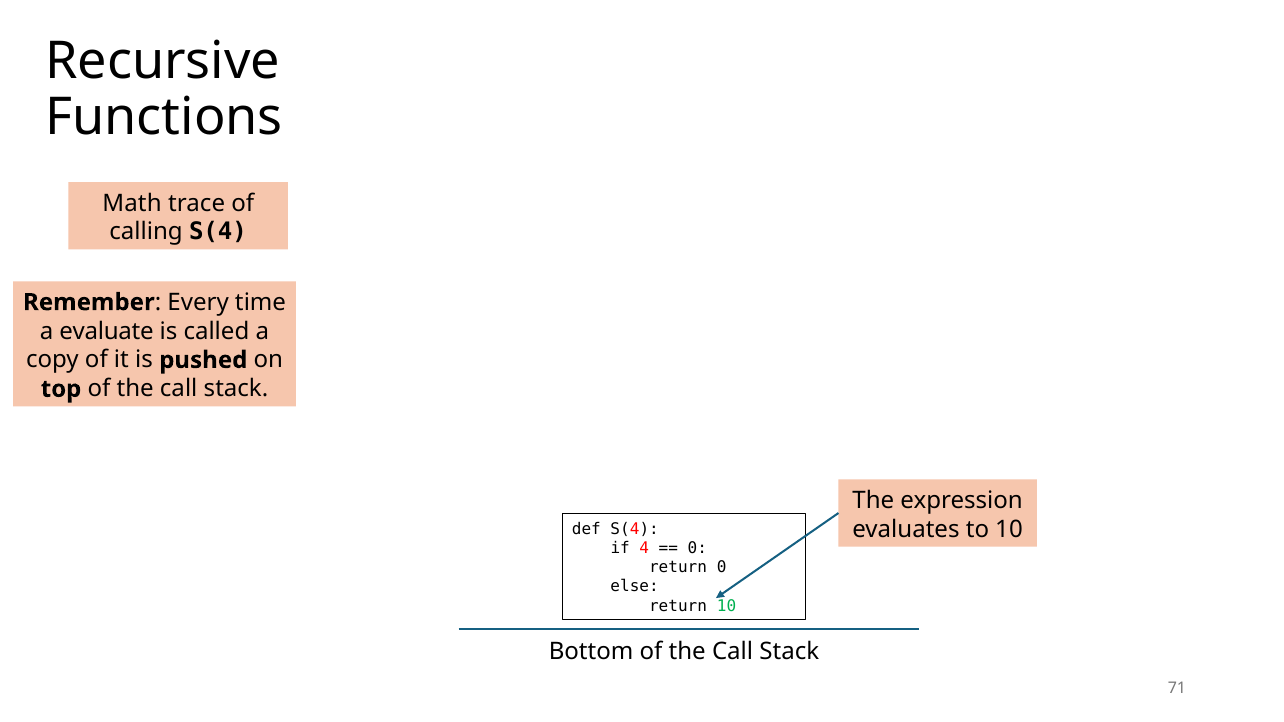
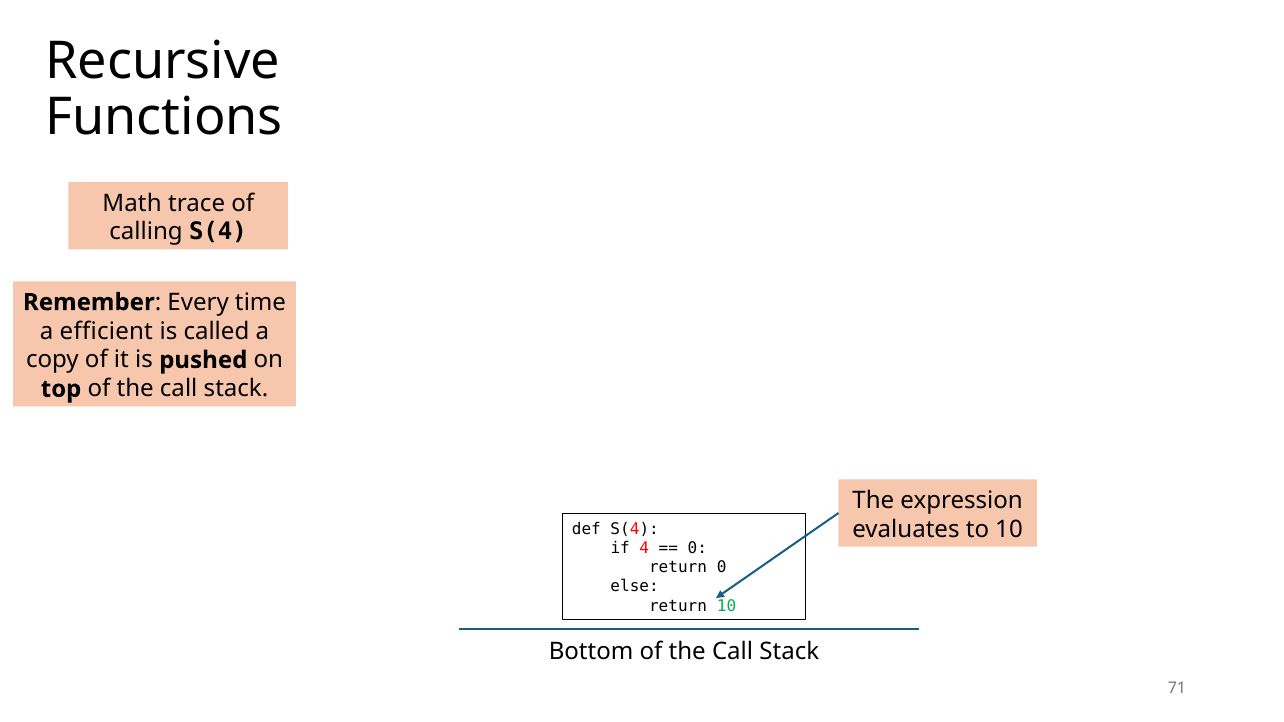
evaluate: evaluate -> efficient
